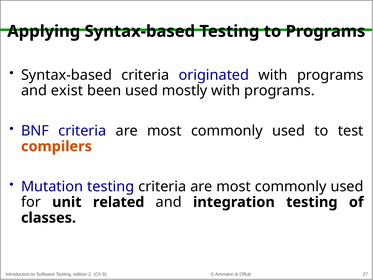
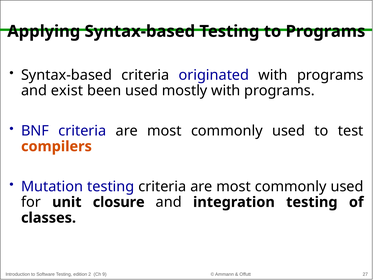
related: related -> closure
